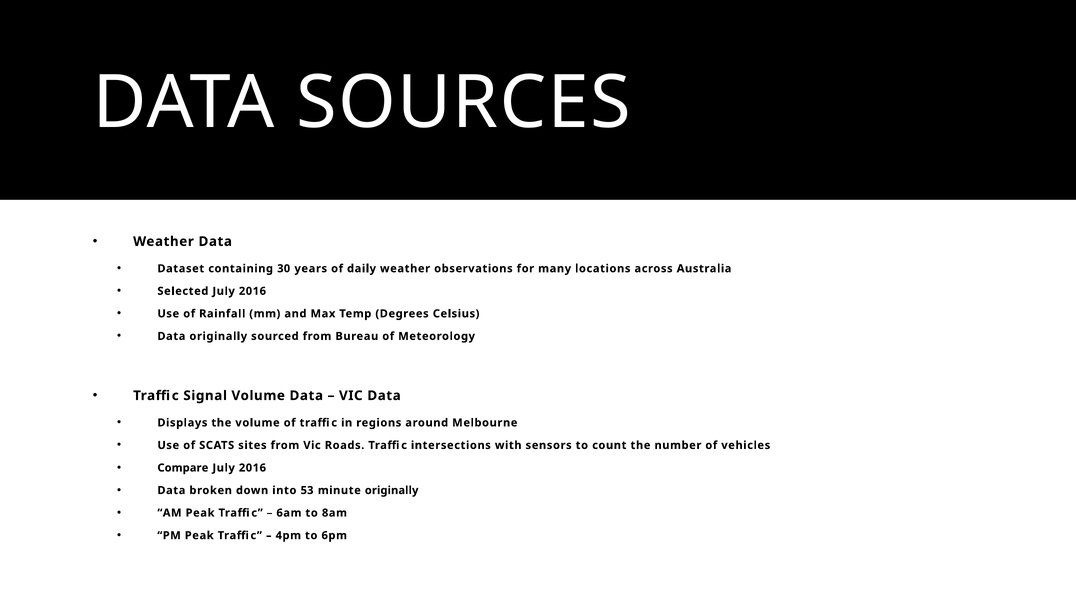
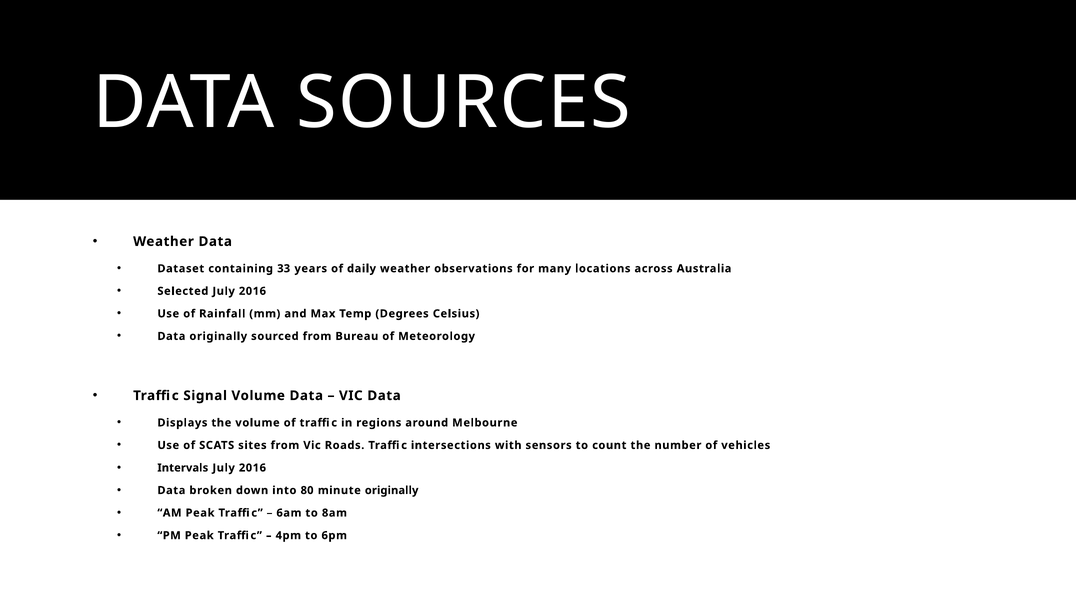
30: 30 -> 33
Compare: Compare -> Intervals
53: 53 -> 80
